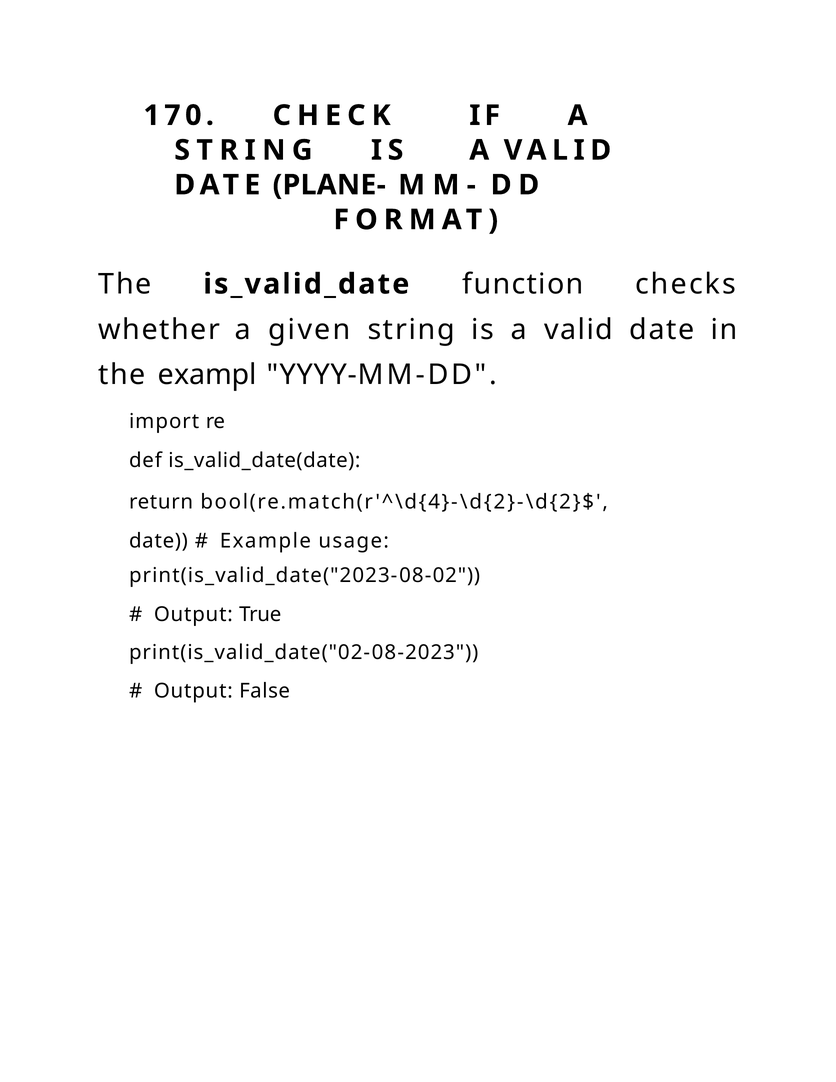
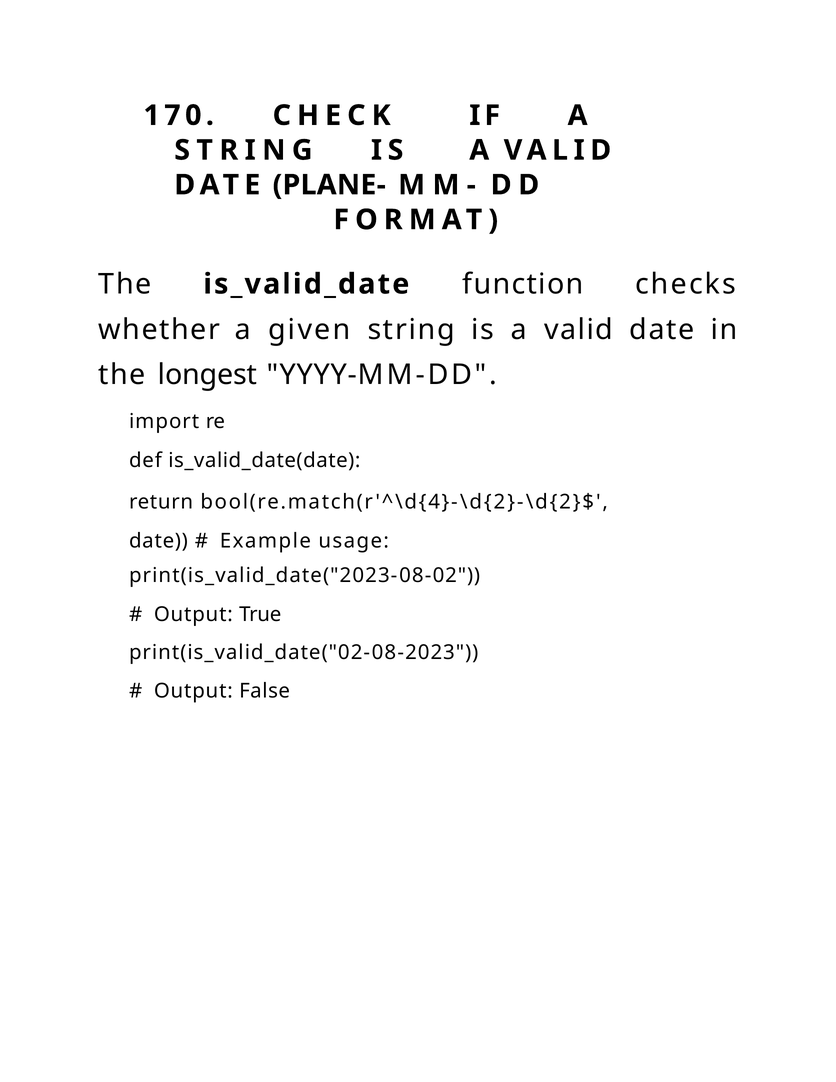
exampl: exampl -> longest
